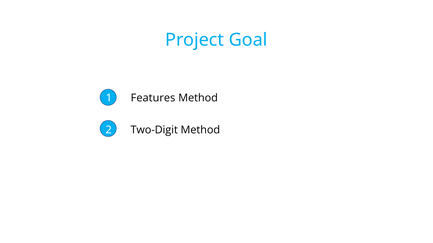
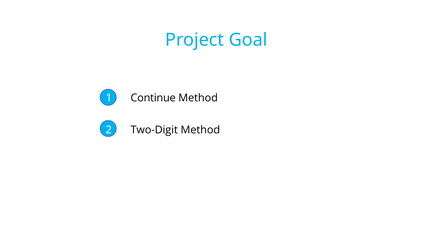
Features: Features -> Continue
